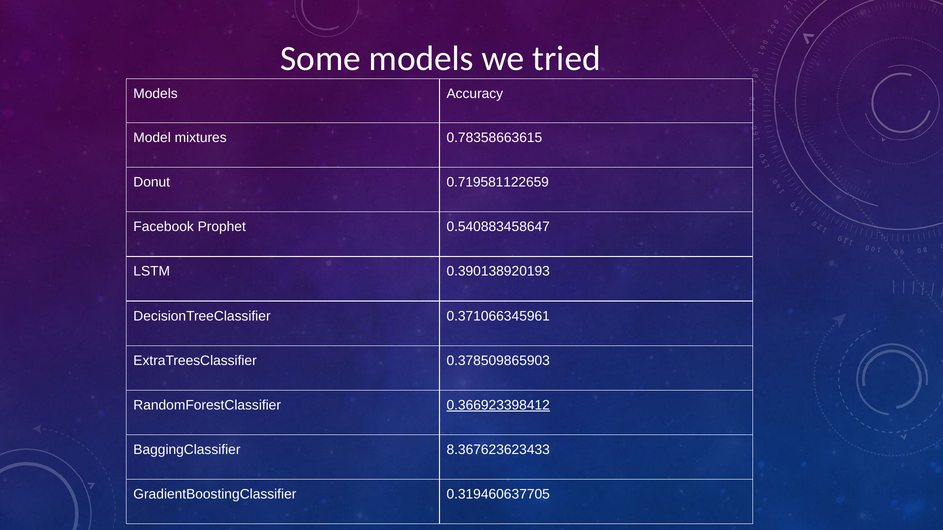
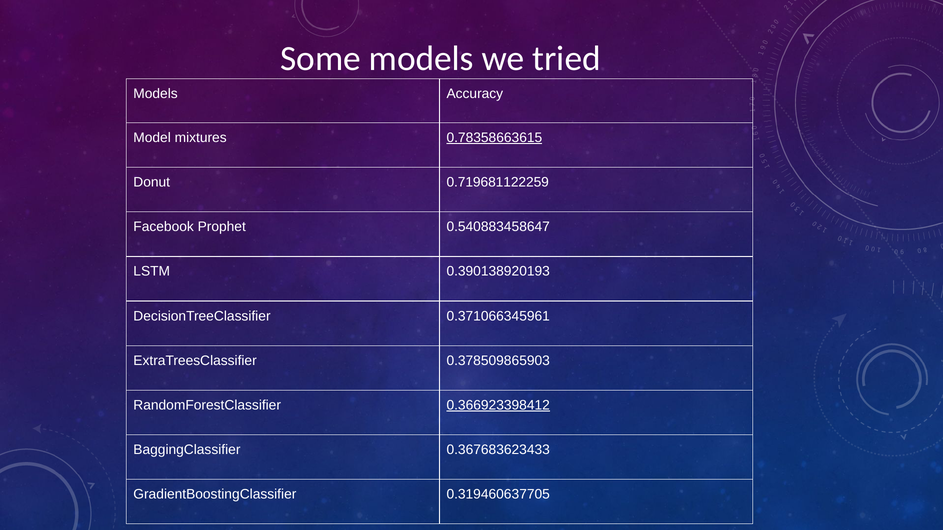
0.78358663615 underline: none -> present
0.719581122659: 0.719581122659 -> 0.719681122259
8.367623623433: 8.367623623433 -> 0.367683623433
